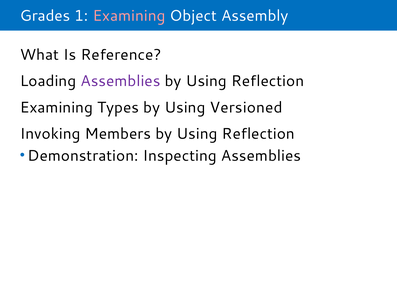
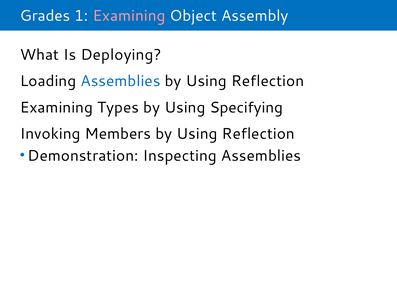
Reference: Reference -> Deploying
Assemblies at (120, 81) colour: purple -> blue
Versioned: Versioned -> Specifying
